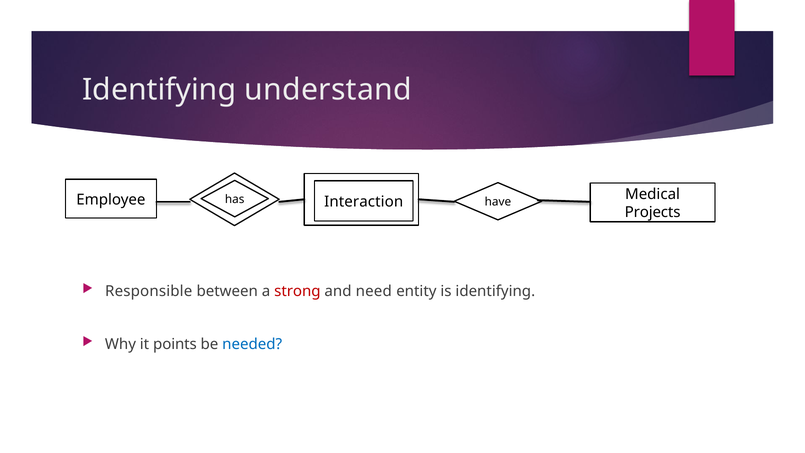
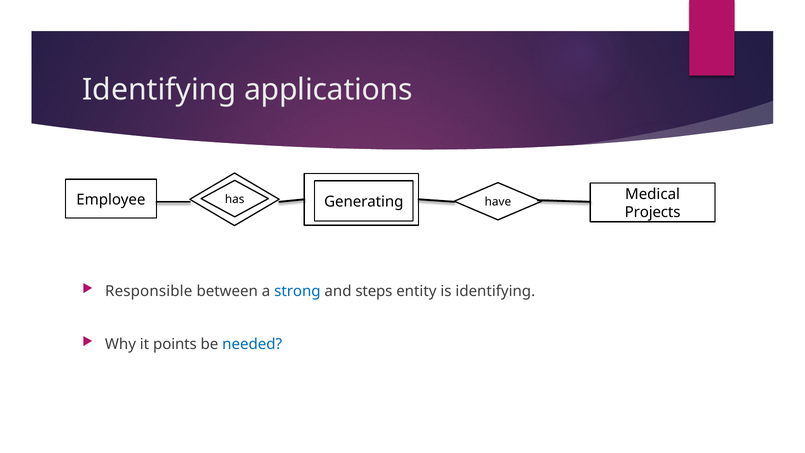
understand: understand -> applications
Interaction: Interaction -> Generating
strong colour: red -> blue
need: need -> steps
